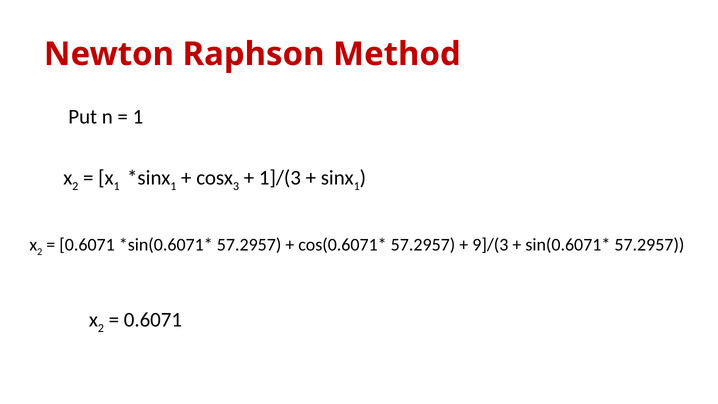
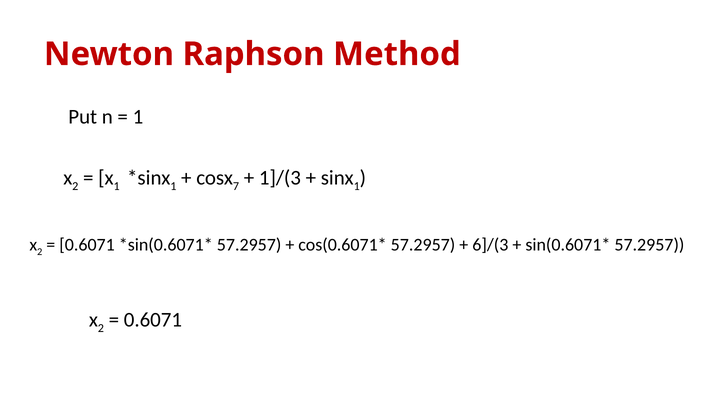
3: 3 -> 7
9]/(3: 9]/(3 -> 6]/(3
